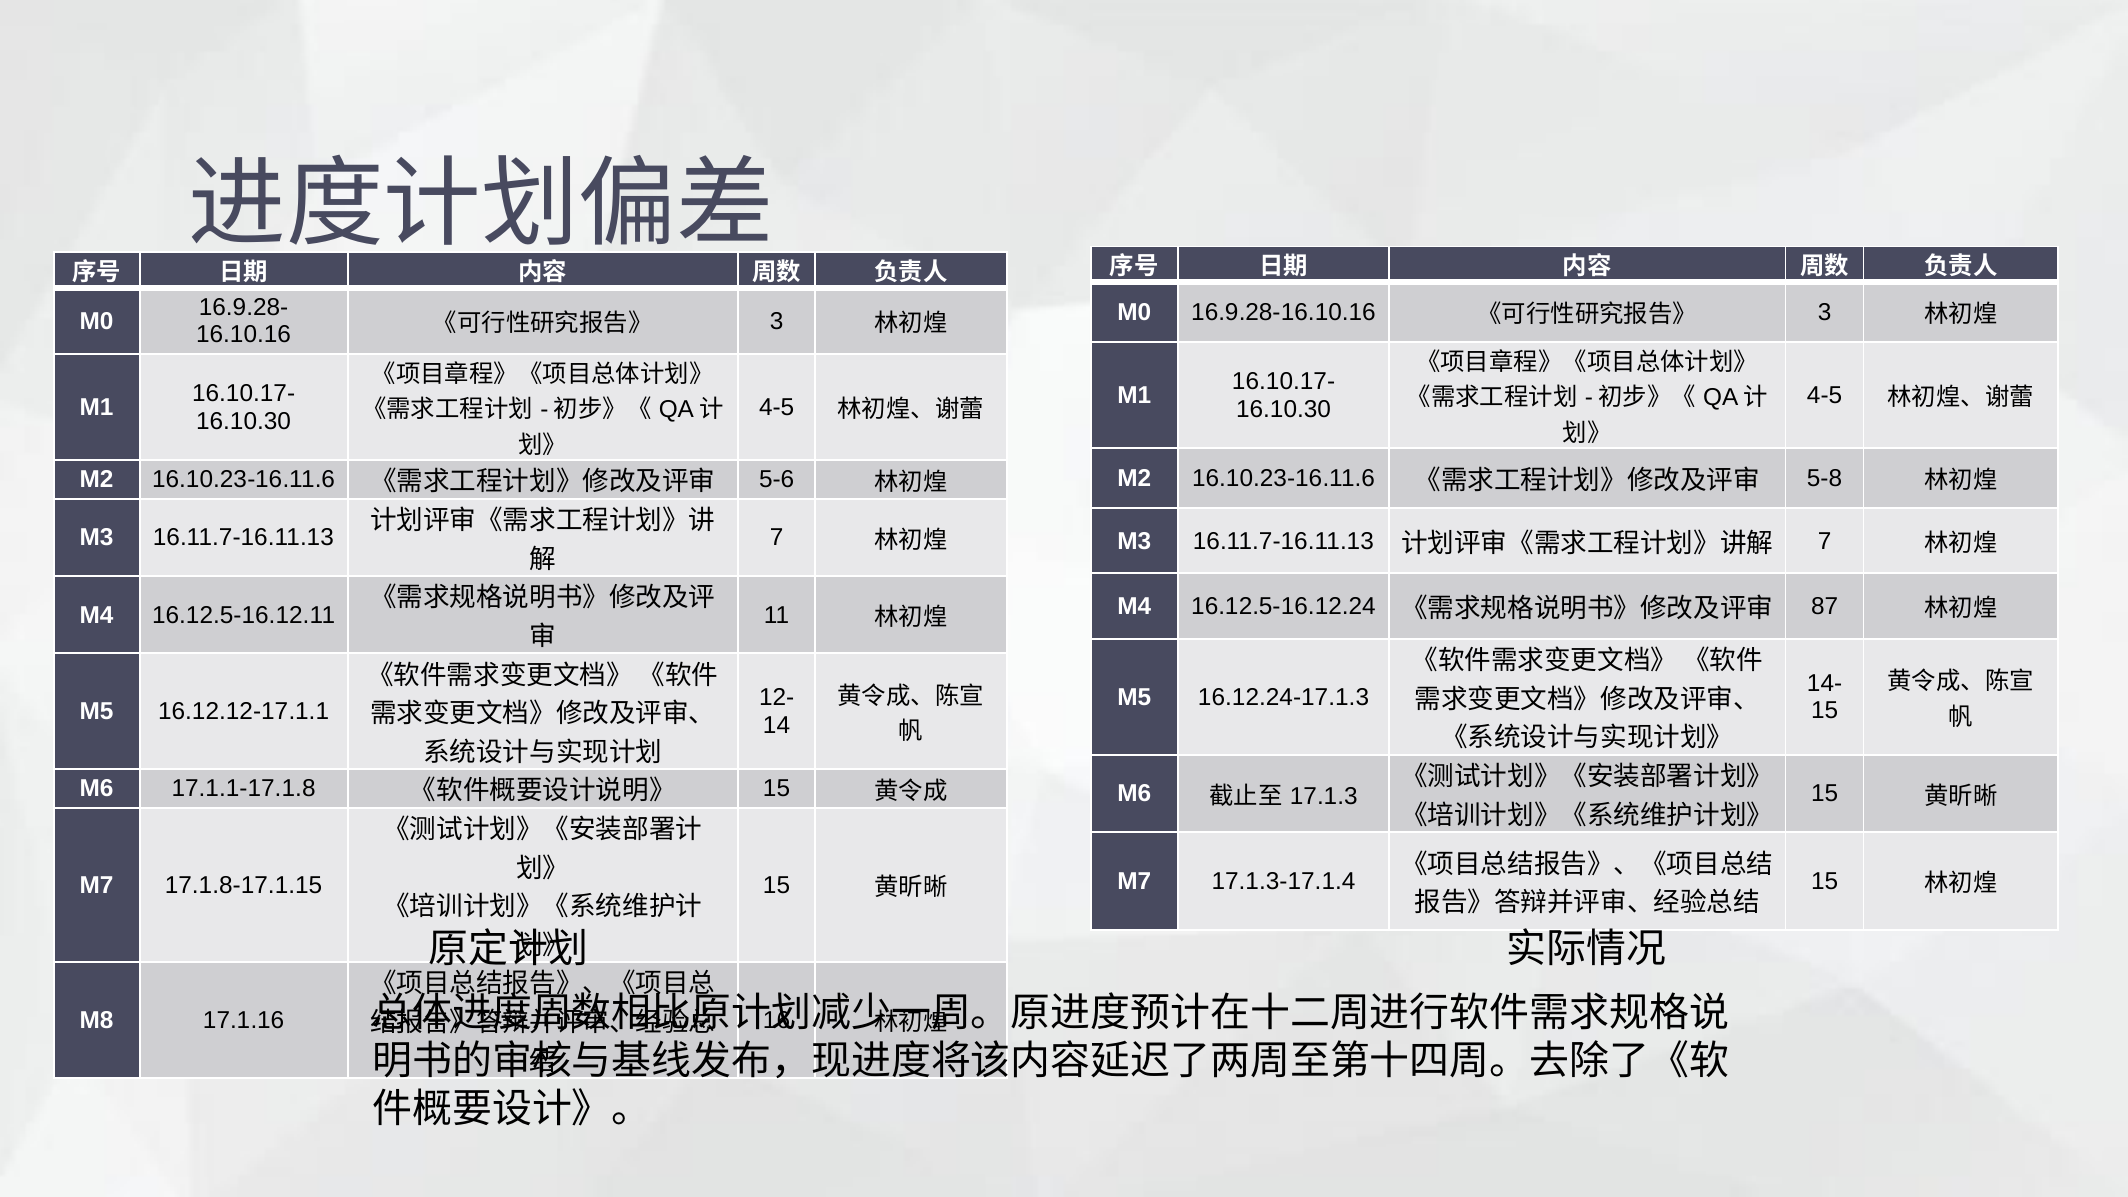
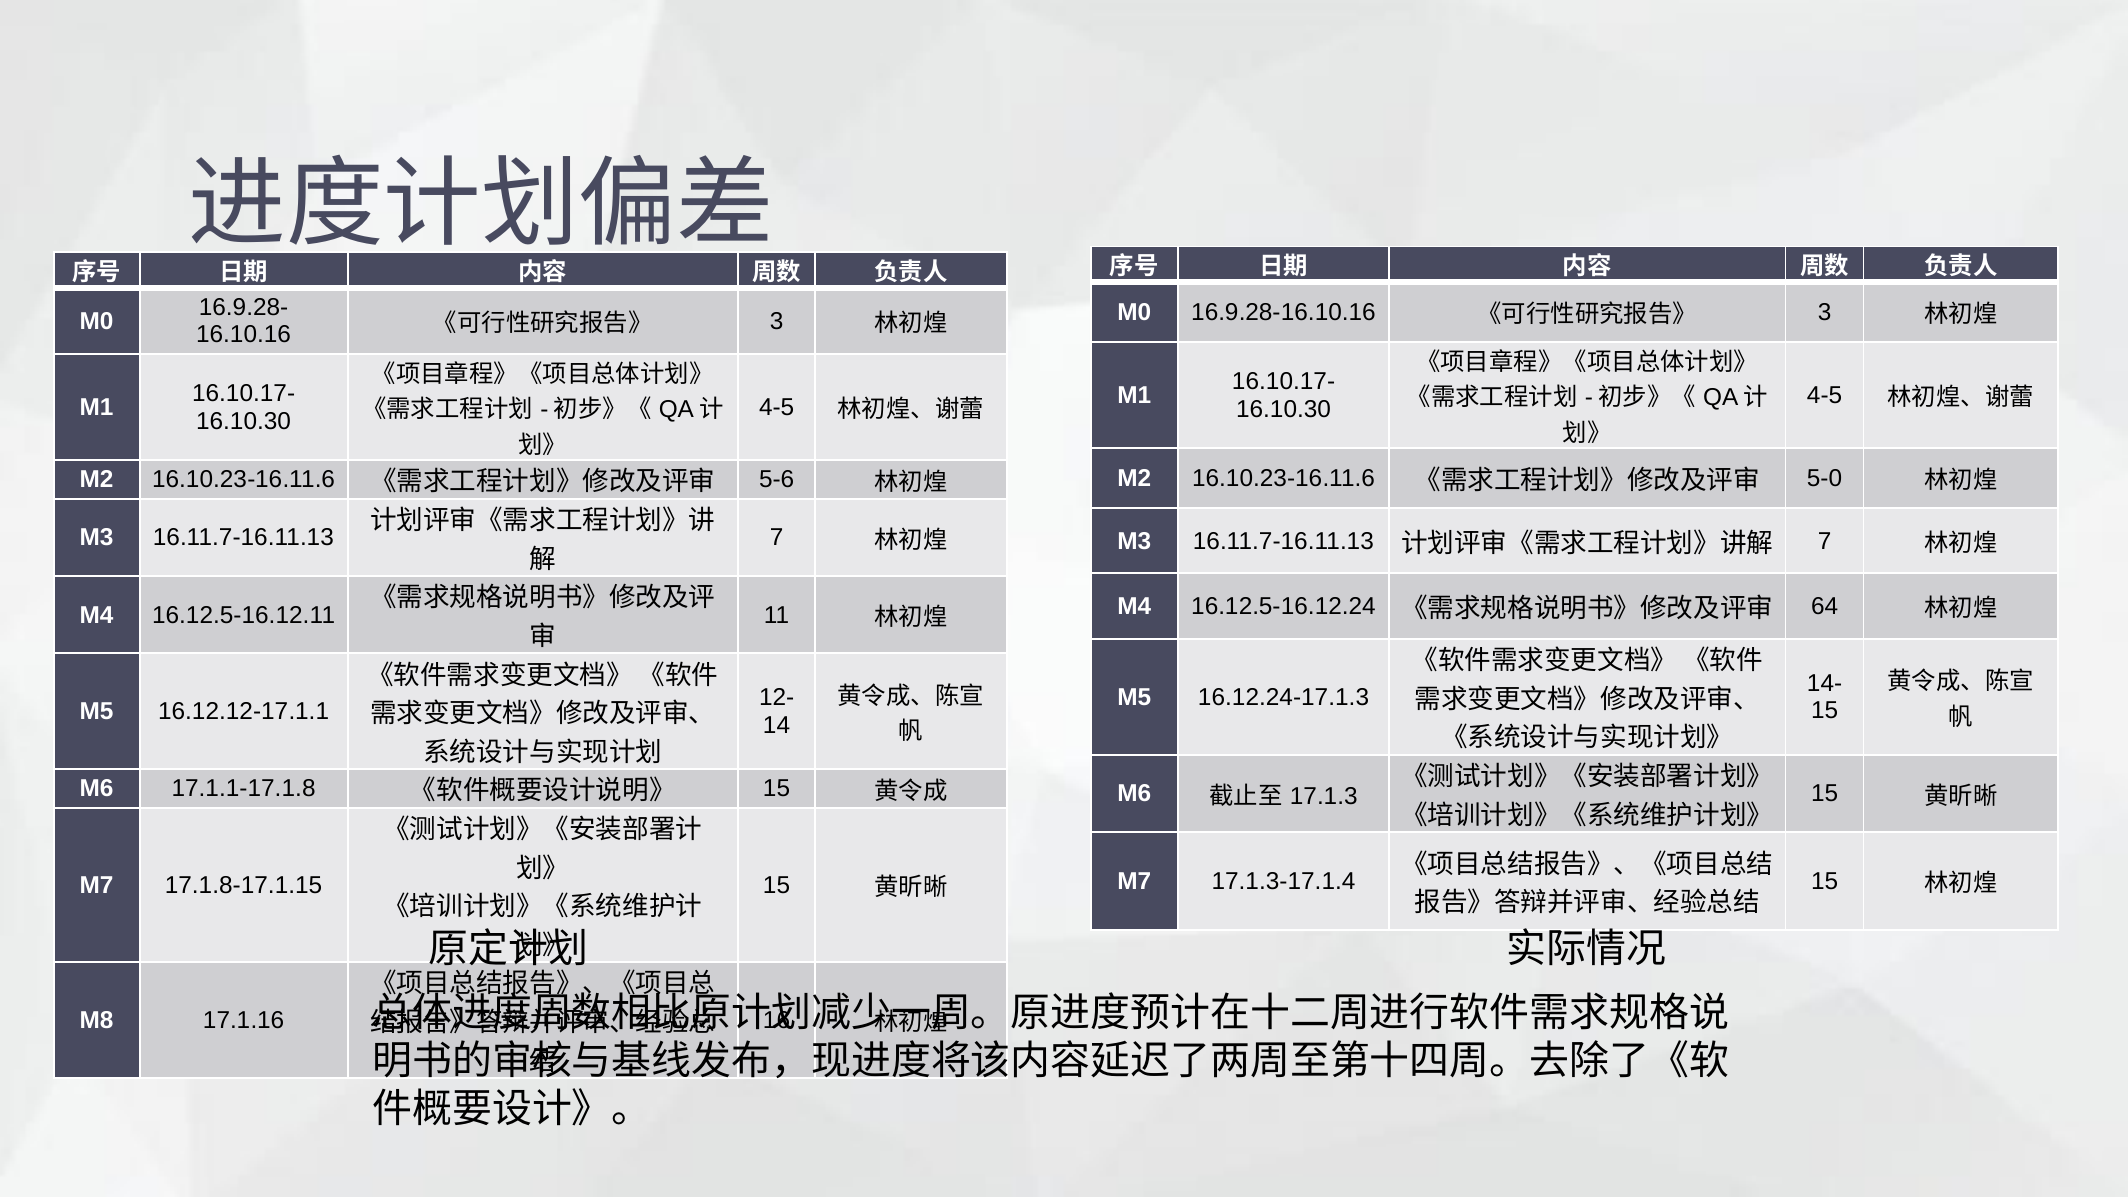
5-8: 5-8 -> 5-0
87: 87 -> 64
